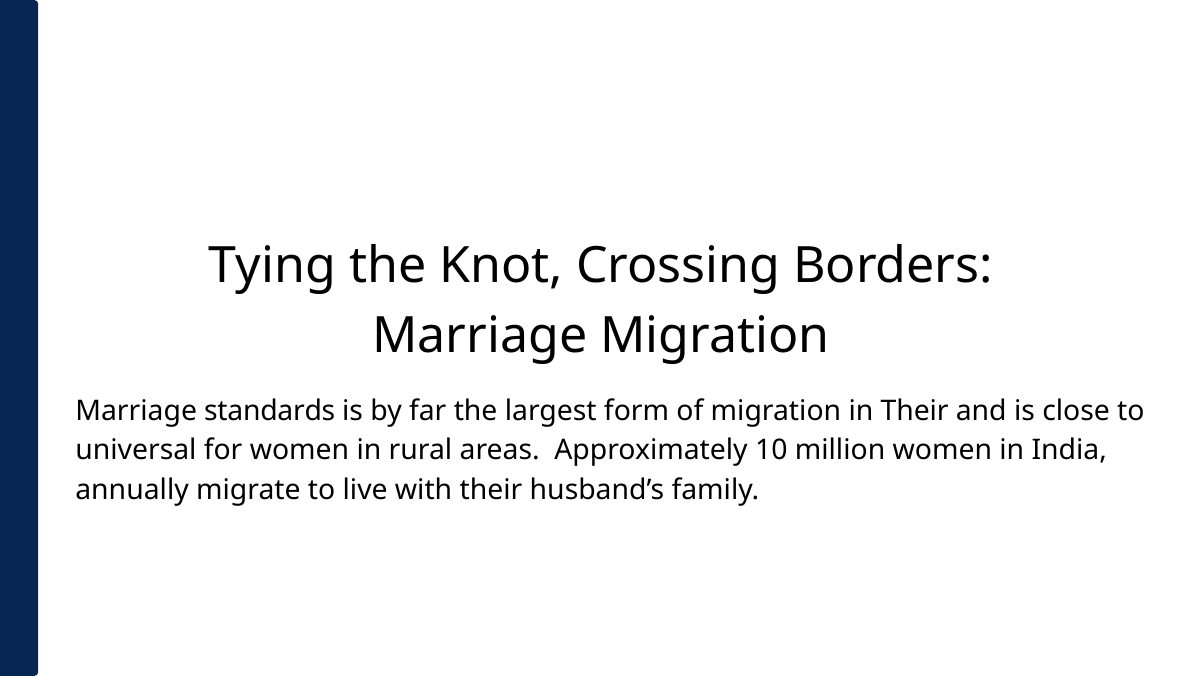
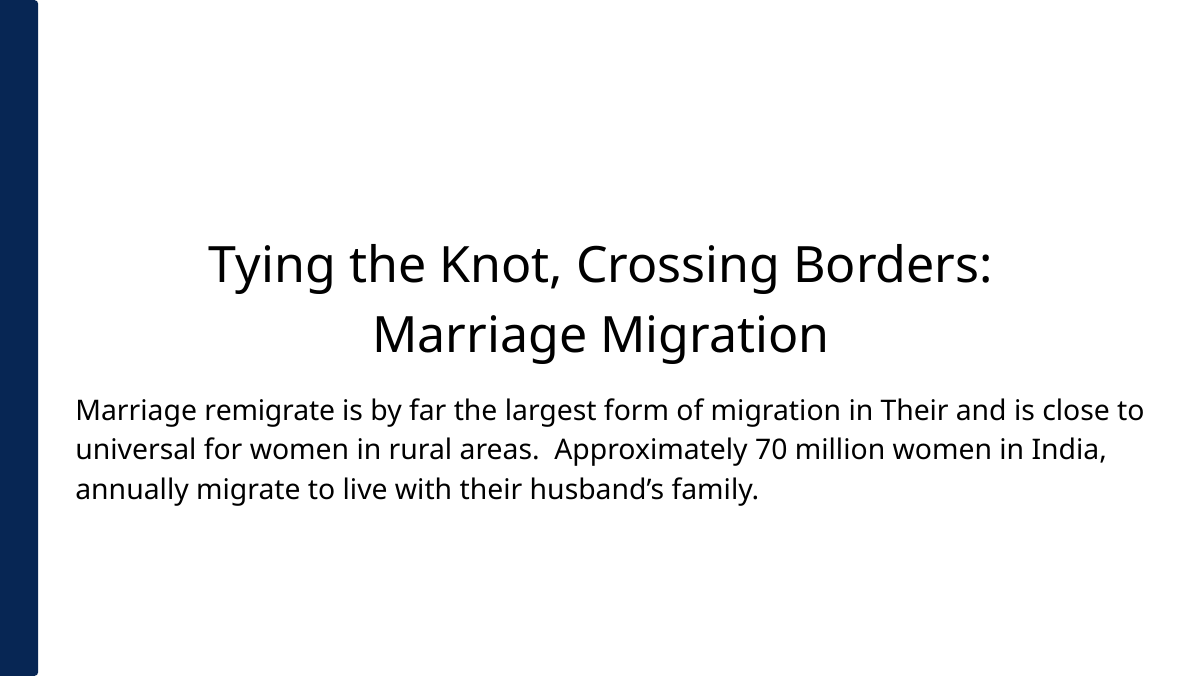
standards: standards -> remigrate
10: 10 -> 70
